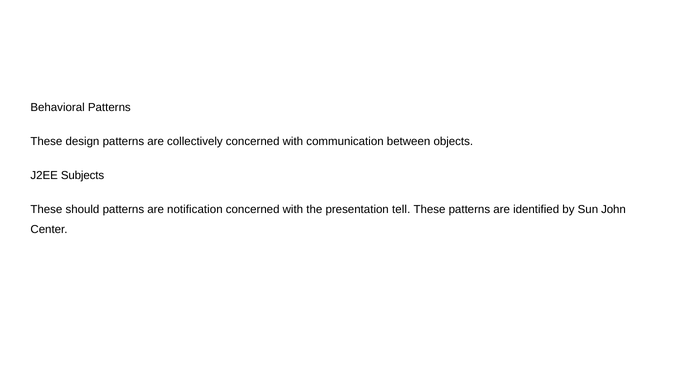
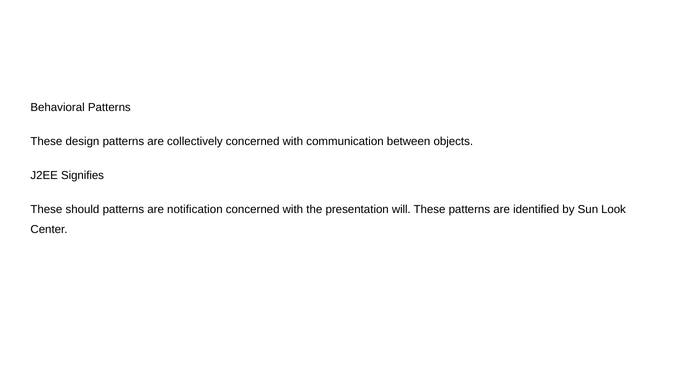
Subjects: Subjects -> Signifies
tell: tell -> will
John: John -> Look
